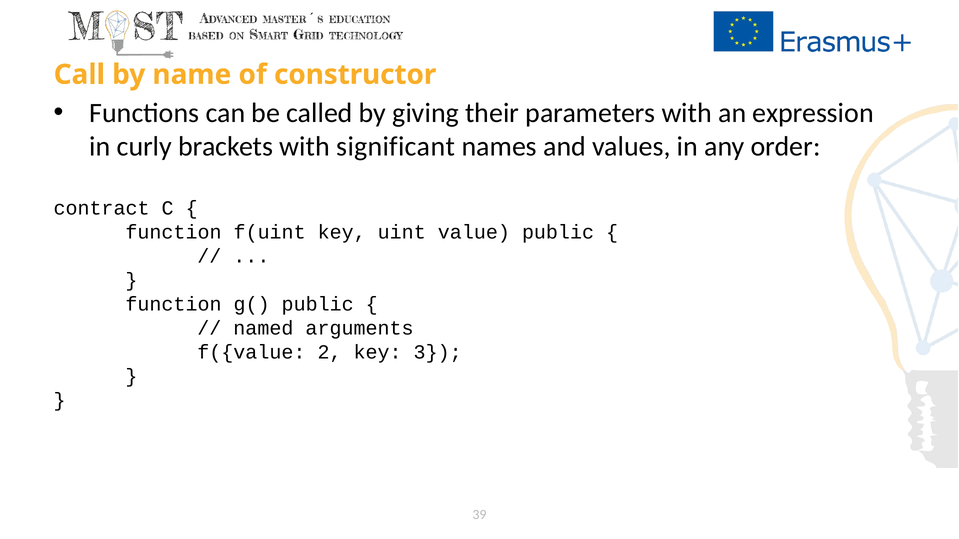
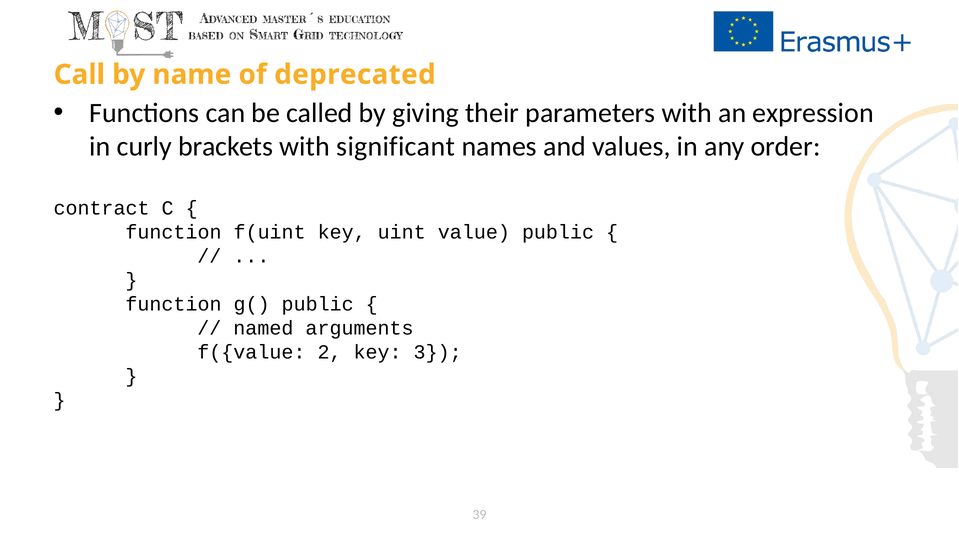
constructor: constructor -> deprecated
